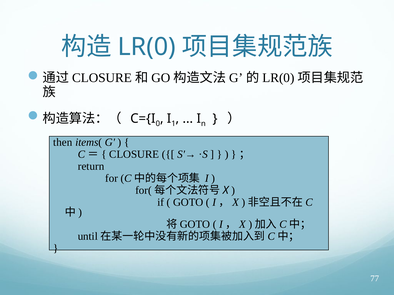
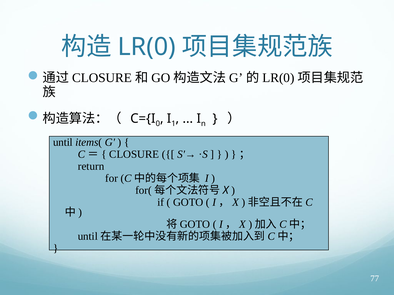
then: then -> until
